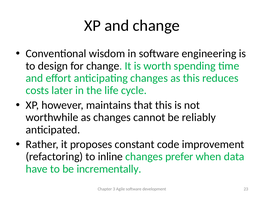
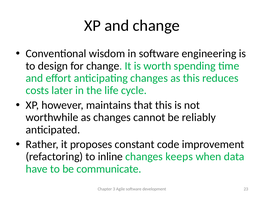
prefer: prefer -> keeps
incrementally: incrementally -> communicate
